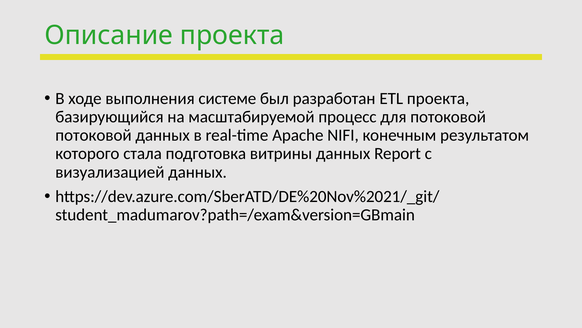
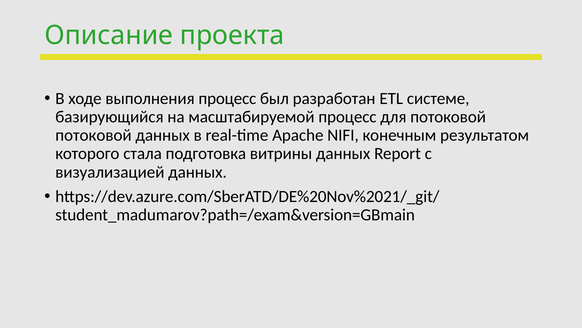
выполнения системе: системе -> процесс
ETL проекта: проекта -> системе
